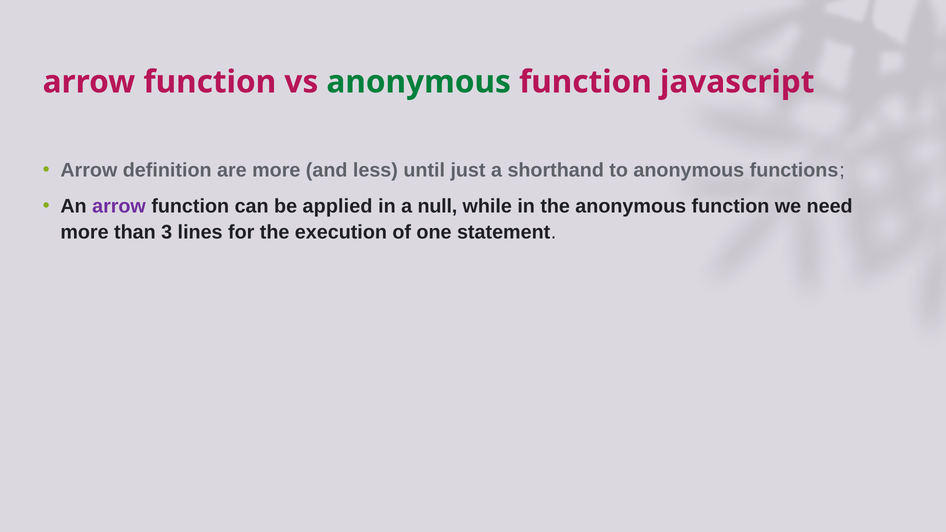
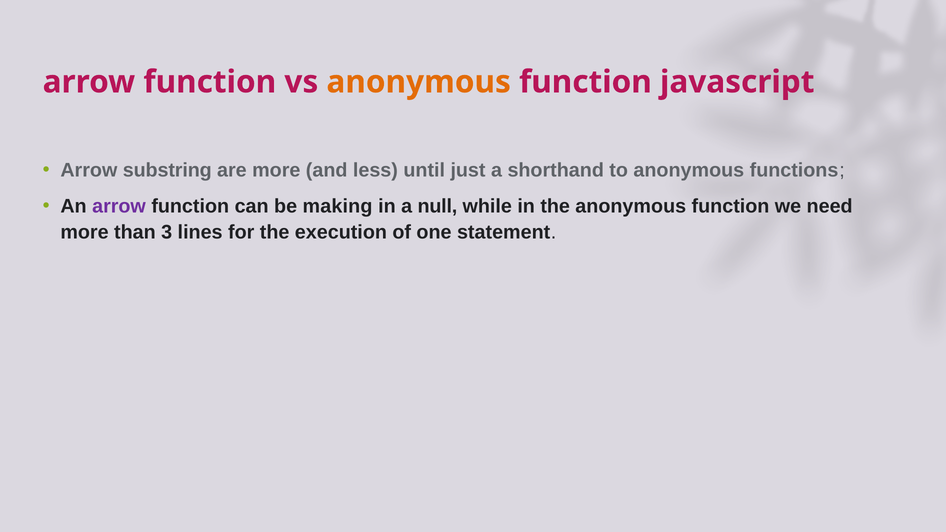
anonymous at (419, 82) colour: green -> orange
definition: definition -> substring
applied: applied -> making
